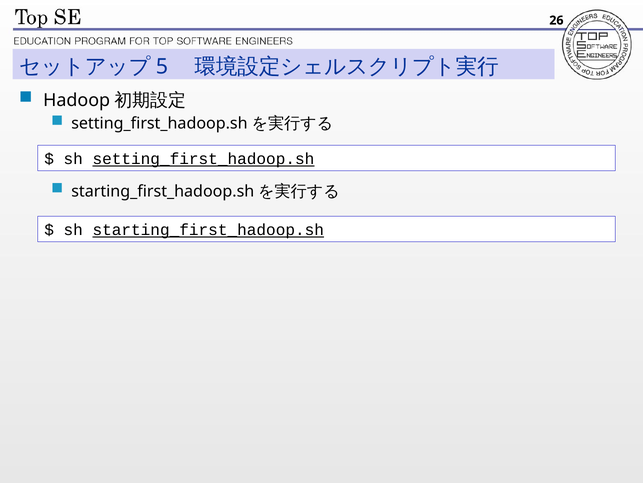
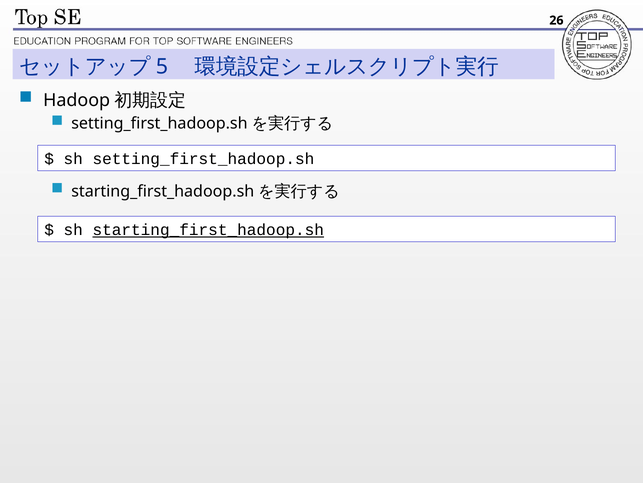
setting_first_hadoop.sh at (203, 159) underline: present -> none
